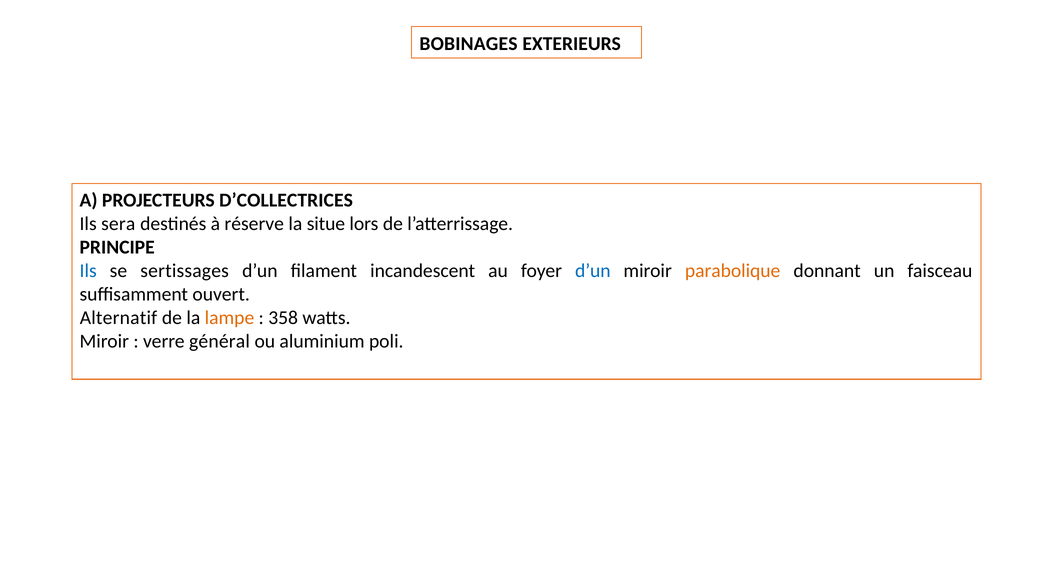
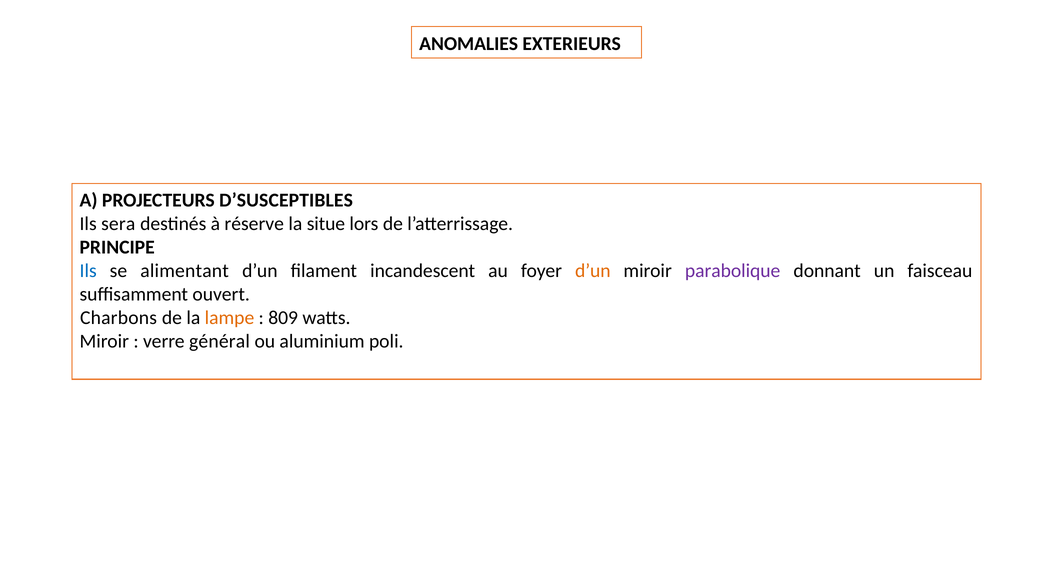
BOBINAGES: BOBINAGES -> ANOMALIES
D’COLLECTRICES: D’COLLECTRICES -> D’SUSCEPTIBLES
sertissages: sertissages -> alimentant
d’un at (593, 271) colour: blue -> orange
parabolique colour: orange -> purple
Alternatif: Alternatif -> Charbons
358: 358 -> 809
